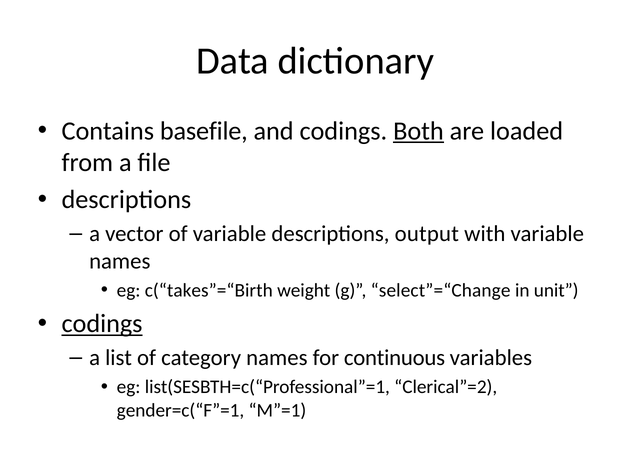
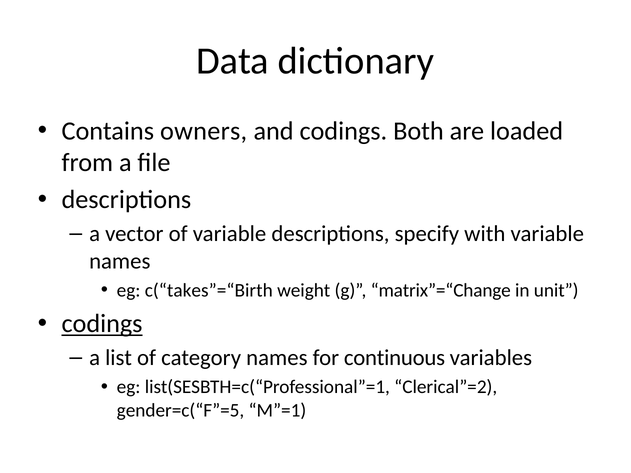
basefile: basefile -> owners
Both underline: present -> none
output: output -> specify
select”=“Change: select”=“Change -> matrix”=“Change
gender=c(“F”=1: gender=c(“F”=1 -> gender=c(“F”=5
